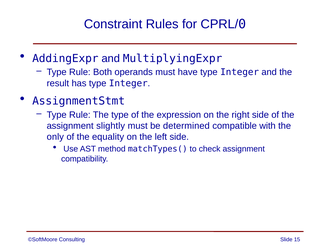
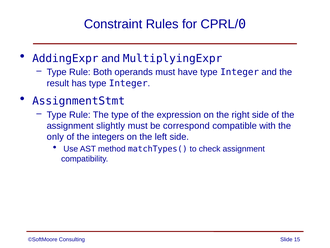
determined: determined -> correspond
equality: equality -> integers
